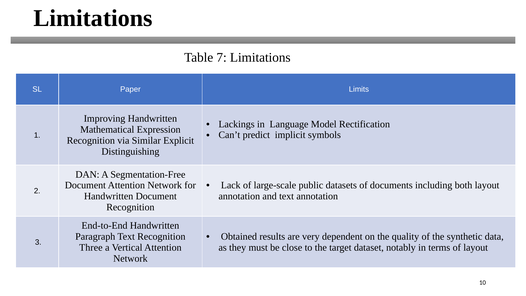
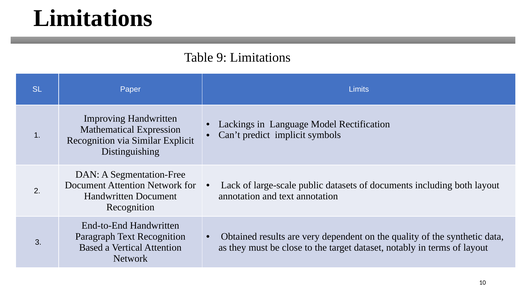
7: 7 -> 9
Three: Three -> Based
